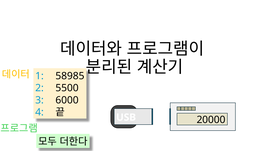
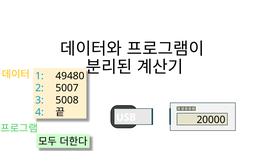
58985: 58985 -> 49480
5500: 5500 -> 5007
6000: 6000 -> 5008
